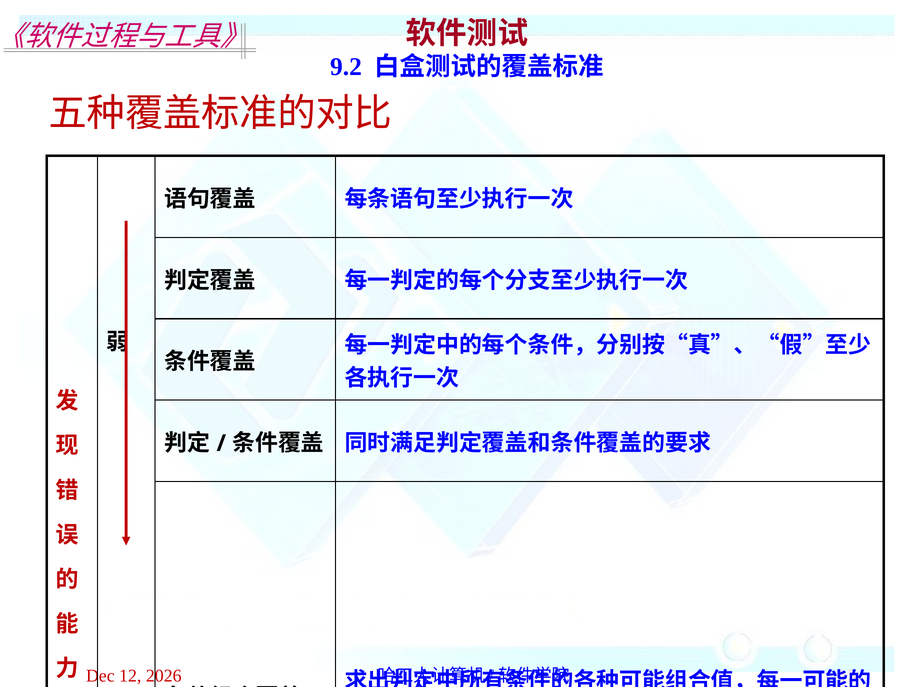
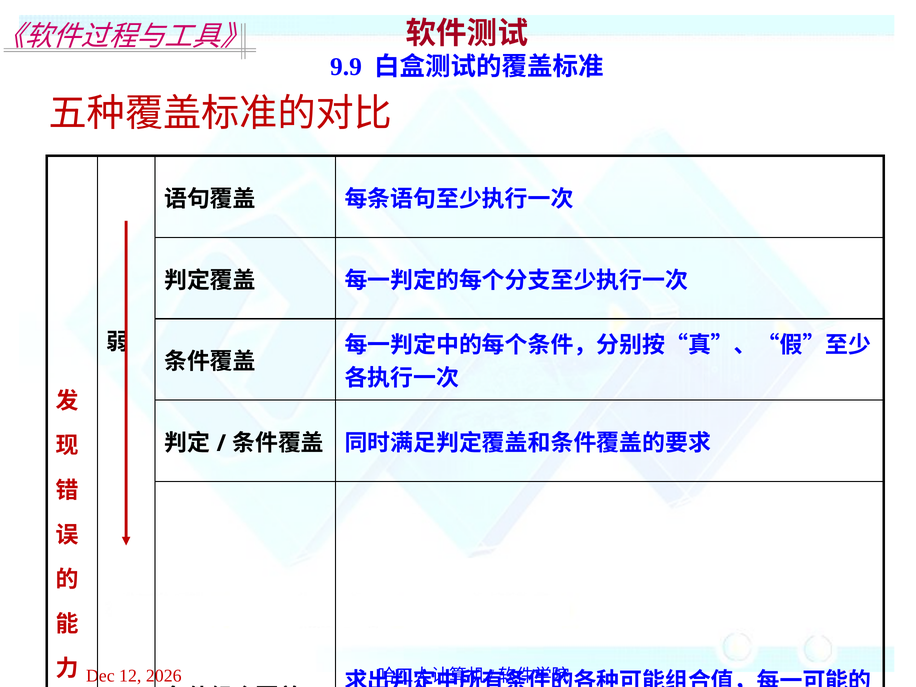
9.2: 9.2 -> 9.9
